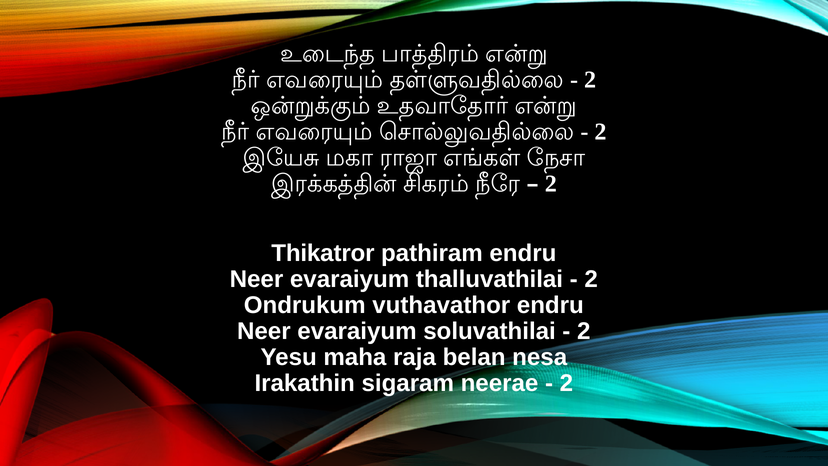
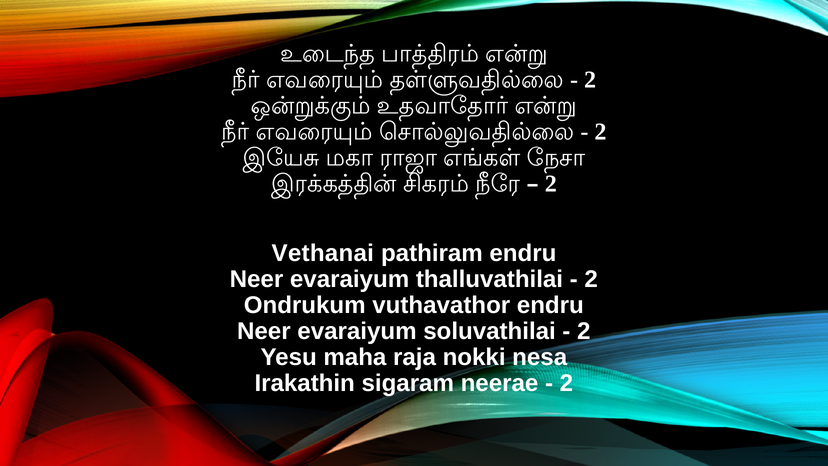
Thikatror: Thikatror -> Vethanai
belan: belan -> nokki
